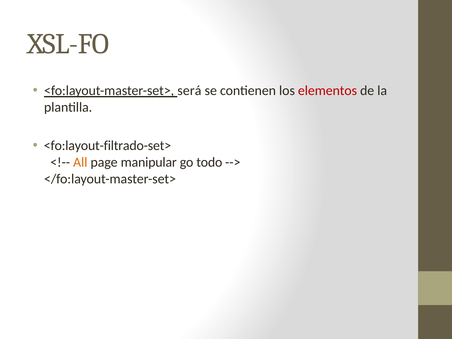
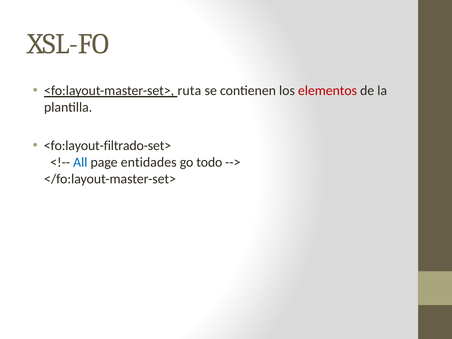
será: será -> ruta
All colour: orange -> blue
manipular: manipular -> entidades
